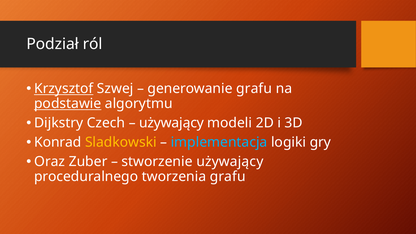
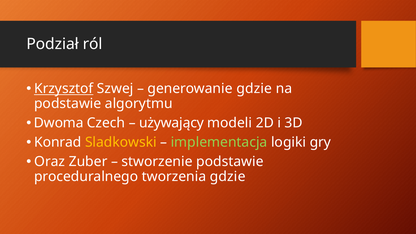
generowanie grafu: grafu -> gdzie
podstawie at (68, 104) underline: present -> none
Dijkstry: Dijkstry -> Dwoma
implementacja colour: light blue -> light green
stworzenie używający: używający -> podstawie
tworzenia grafu: grafu -> gdzie
